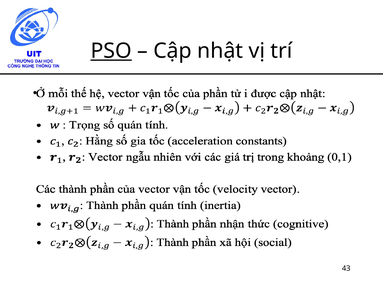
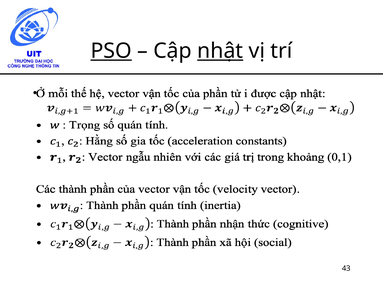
nhật underline: none -> present
